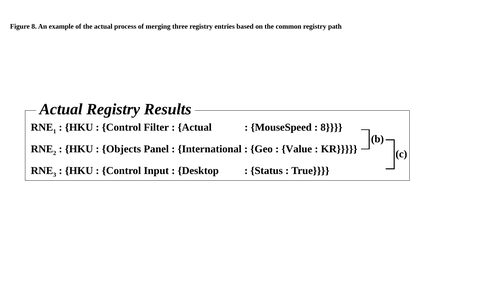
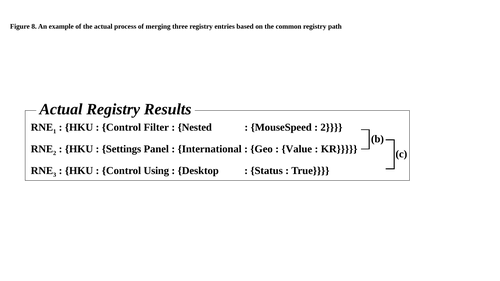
Actual at (195, 128): Actual -> Nested
8 at (331, 128): 8 -> 2
Objects: Objects -> Settings
Input: Input -> Using
